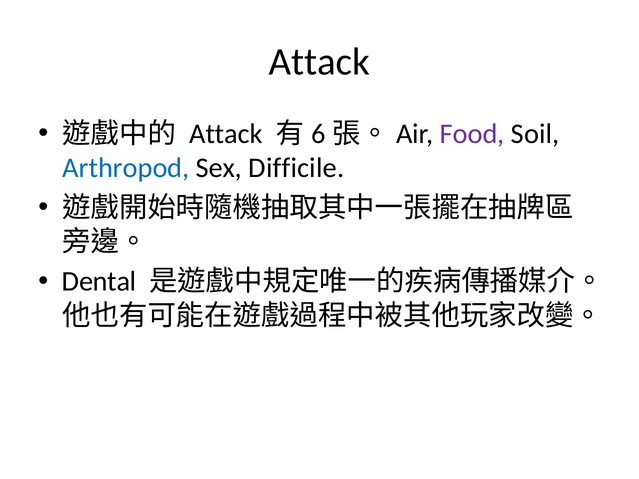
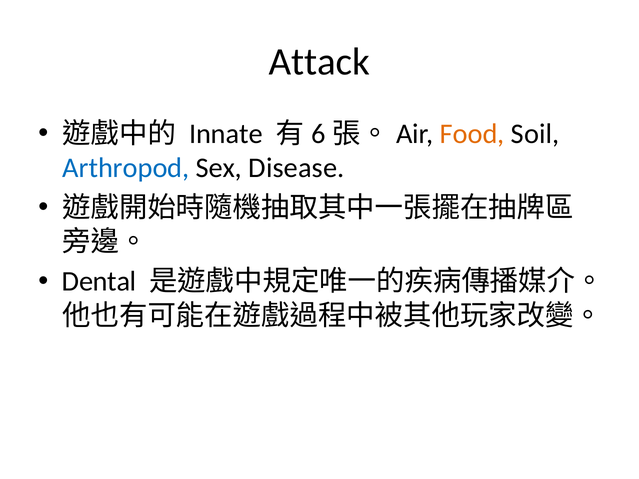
Attack at (226, 134): Attack -> Innate
Food colour: purple -> orange
Difficile: Difficile -> Disease
